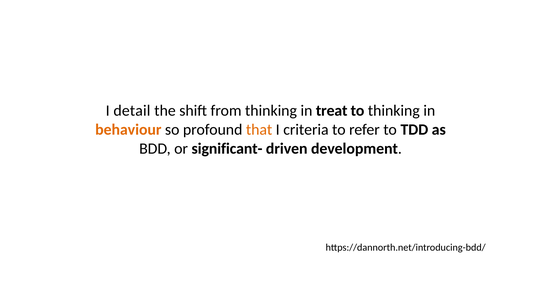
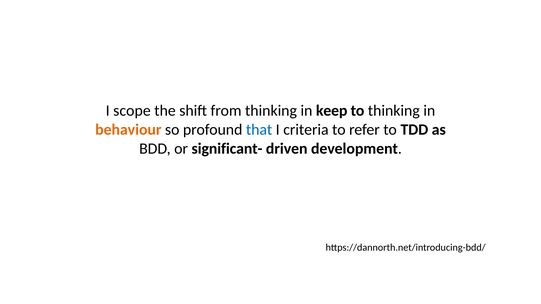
detail: detail -> scope
treat: treat -> keep
that colour: orange -> blue
